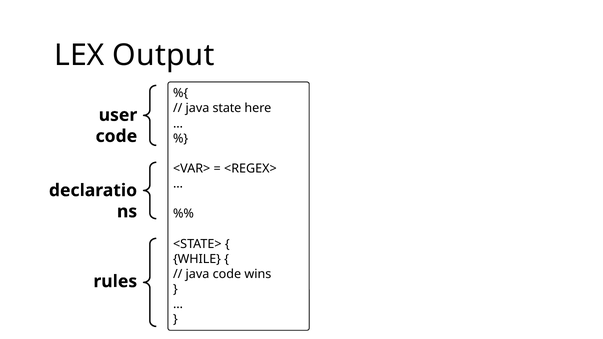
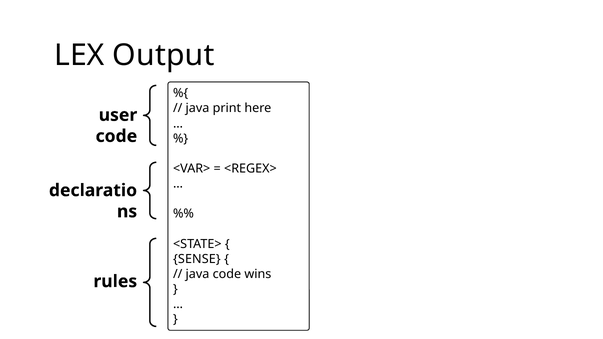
state: state -> print
WHILE: WHILE -> SENSE
